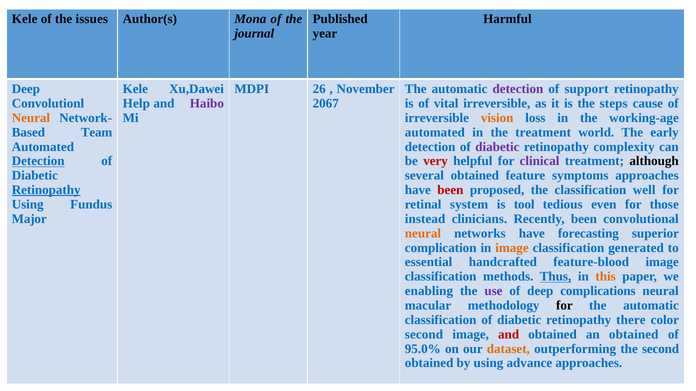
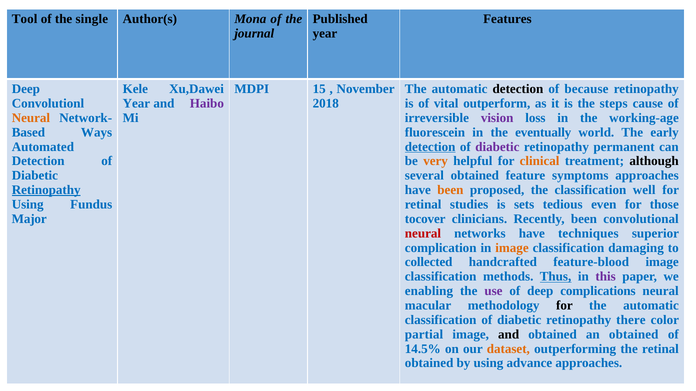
Kele at (25, 19): Kele -> Tool
issues: issues -> single
Harmful: Harmful -> Features
26: 26 -> 15
detection at (518, 89) colour: purple -> black
support: support -> because
Help at (136, 104): Help -> Year
2067: 2067 -> 2018
vital irreversible: irreversible -> outperform
vision colour: orange -> purple
Team: Team -> Ways
automated at (435, 132): automated -> fluorescein
the treatment: treatment -> eventually
detection at (430, 147) underline: none -> present
complexity: complexity -> permanent
Detection at (38, 161) underline: present -> none
very colour: red -> orange
clinical colour: purple -> orange
been at (450, 190) colour: red -> orange
system: system -> studies
tool: tool -> sets
instead: instead -> tocover
neural at (423, 234) colour: orange -> red
forecasting: forecasting -> techniques
generated: generated -> damaging
essential: essential -> collected
this colour: orange -> purple
second at (424, 335): second -> partial
and at (509, 335) colour: red -> black
95.0%: 95.0% -> 14.5%
the second: second -> retinal
